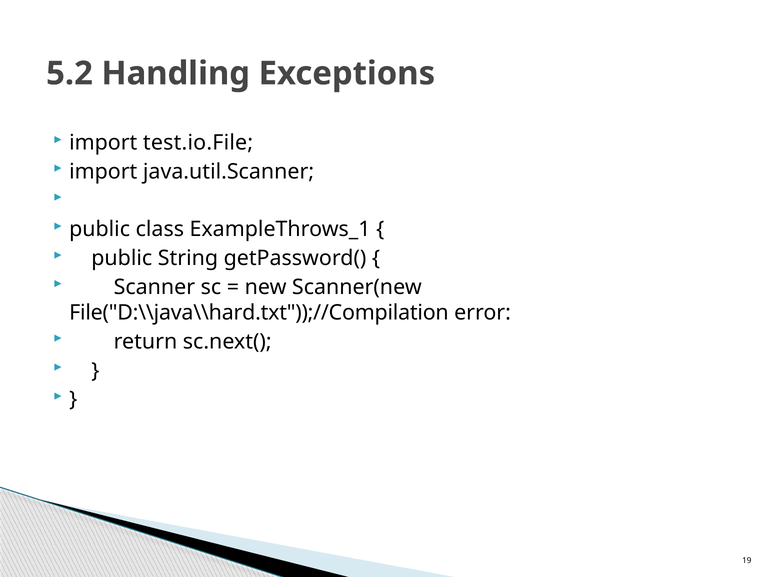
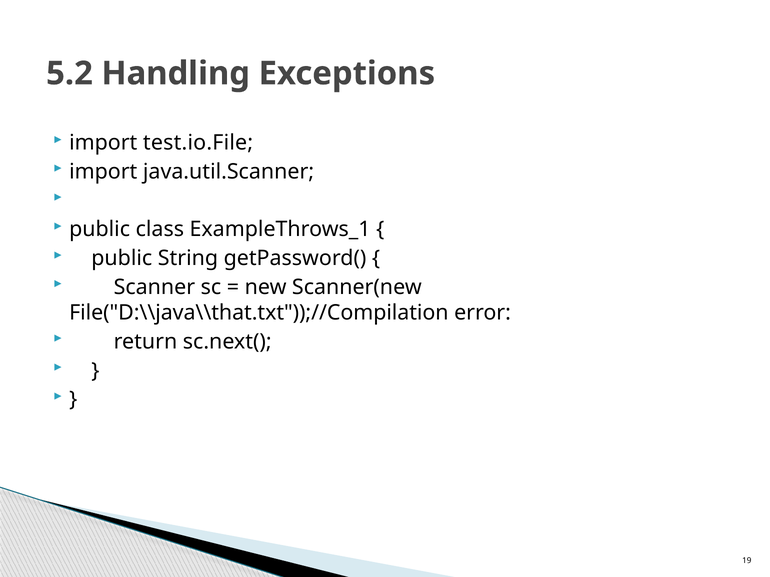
File("D:\\java\\hard.txt"));//Compilation: File("D:\\java\\hard.txt"));//Compilation -> File("D:\\java\\that.txt"));//Compilation
